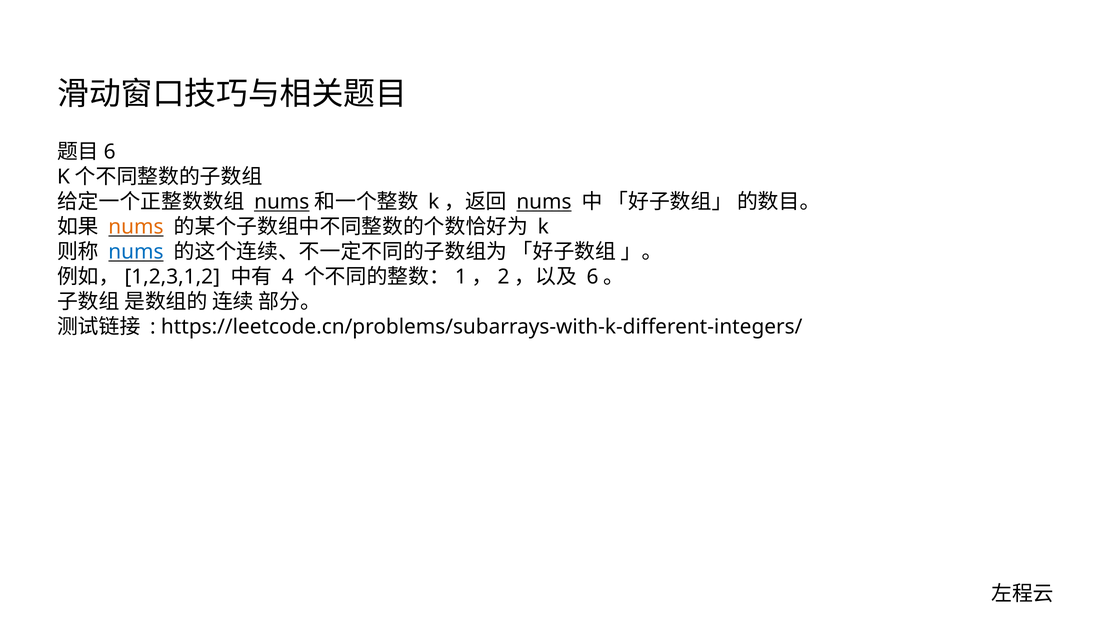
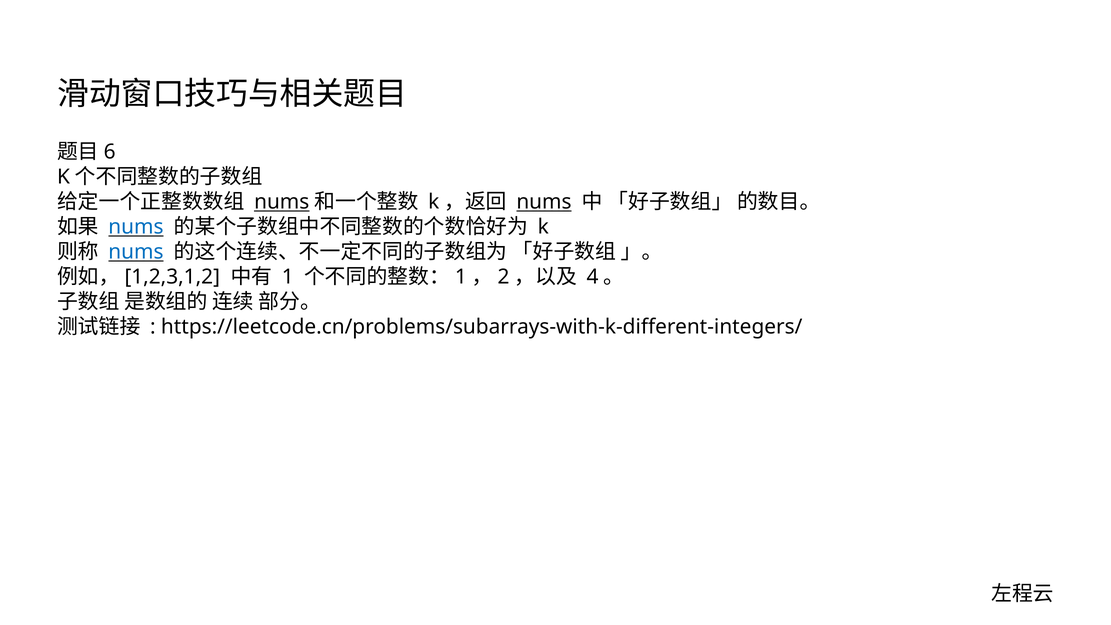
nums at (136, 227) colour: orange -> blue
4 at (288, 277): 4 -> 1
6 at (593, 277): 6 -> 4
